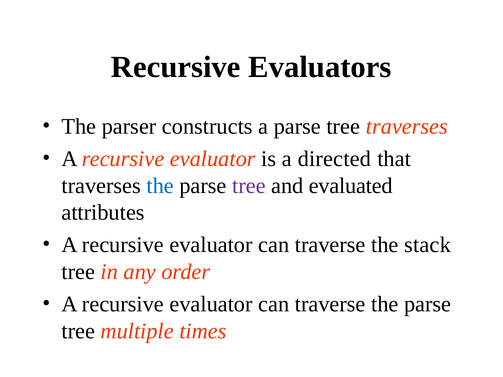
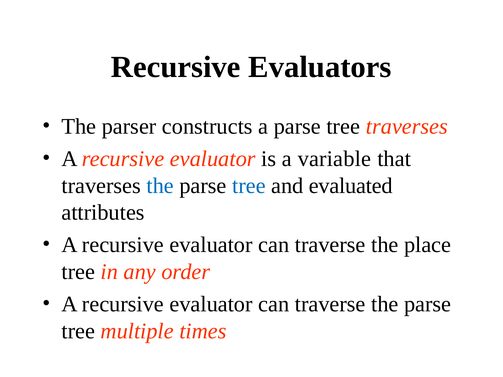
directed: directed -> variable
tree at (249, 186) colour: purple -> blue
stack: stack -> place
